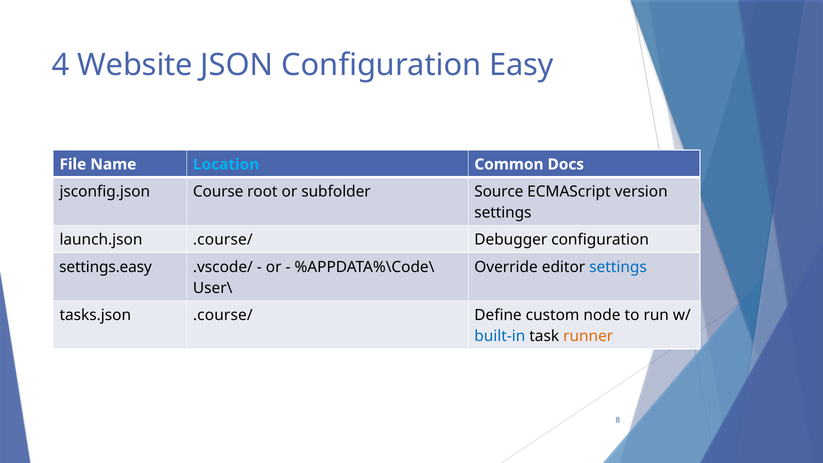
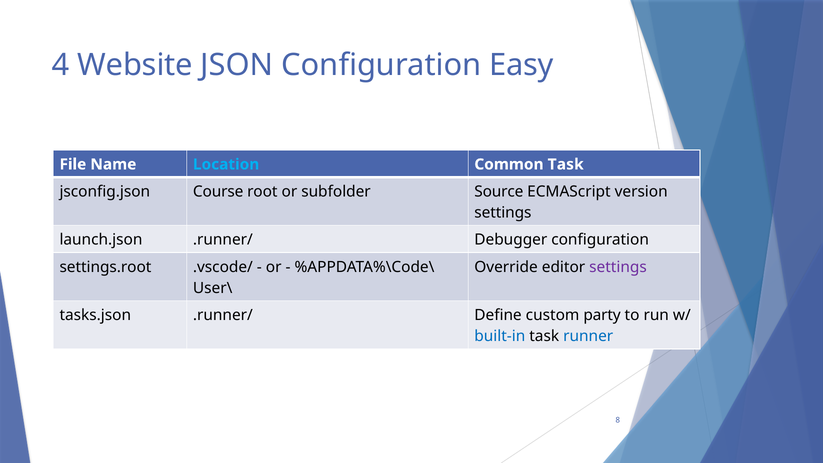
Common Docs: Docs -> Task
launch.json .course/: .course/ -> .runner/
settings.easy: settings.easy -> settings.root
settings at (618, 267) colour: blue -> purple
tasks.json .course/: .course/ -> .runner/
node: node -> party
runner colour: orange -> blue
